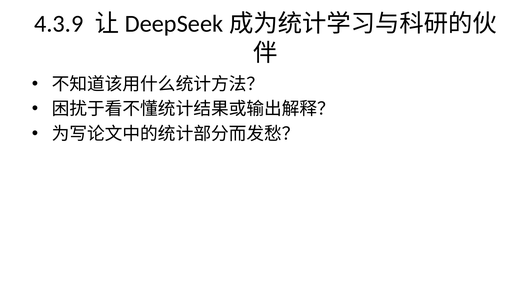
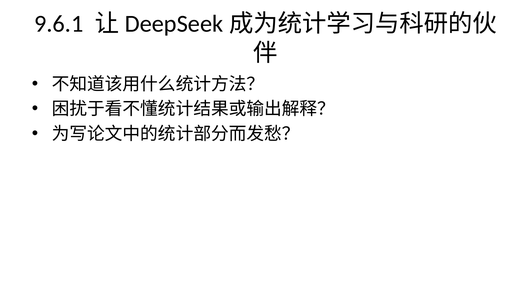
4.3.9: 4.3.9 -> 9.6.1
